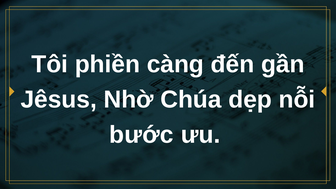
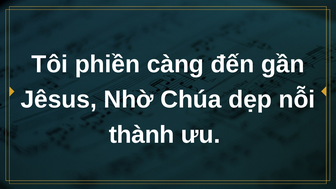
bước: bước -> thành
